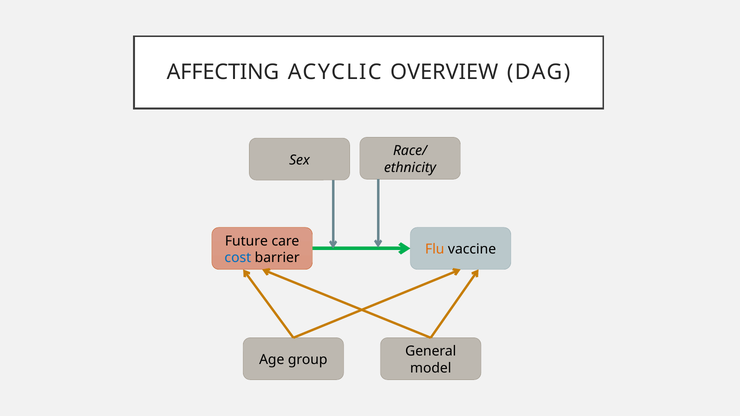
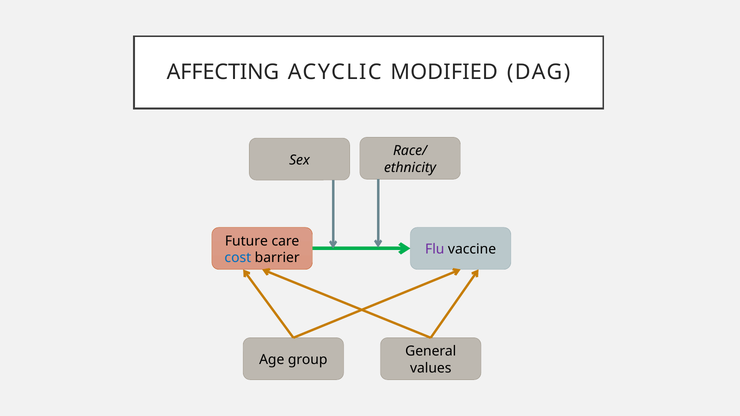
OVERVIEW: OVERVIEW -> MODIFIED
Flu colour: orange -> purple
model: model -> values
